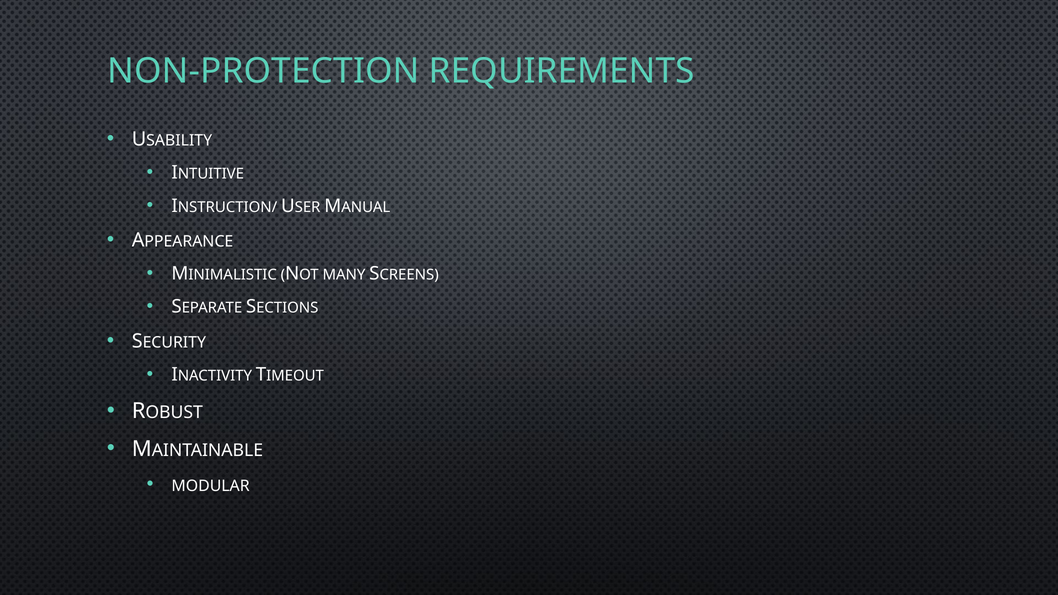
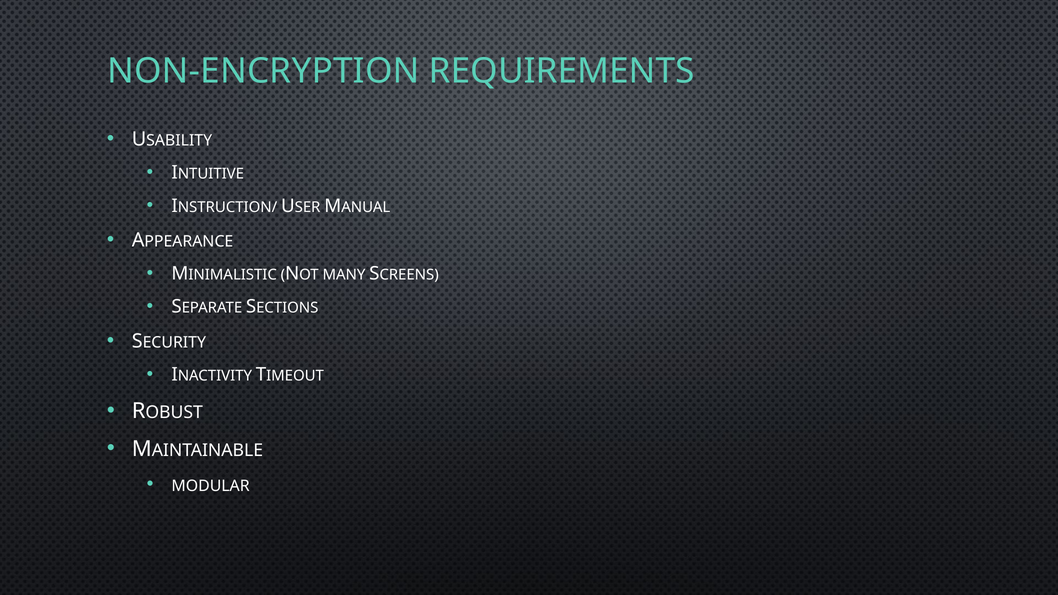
NON-PROTECTION: NON-PROTECTION -> NON-ENCRYPTION
